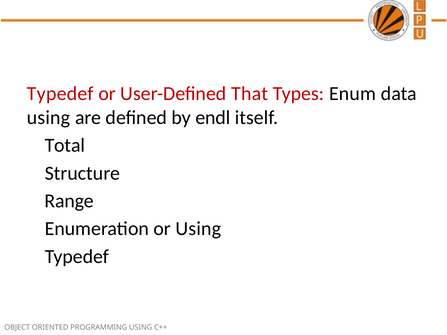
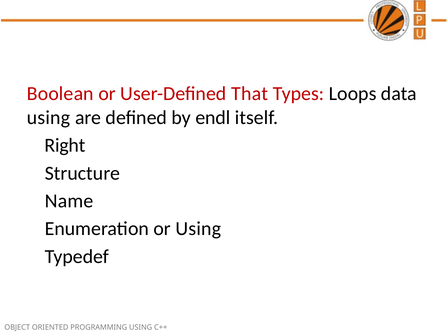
Typedef at (60, 94): Typedef -> Boolean
Enum: Enum -> Loops
Total: Total -> Right
Range: Range -> Name
